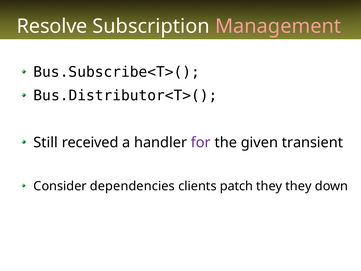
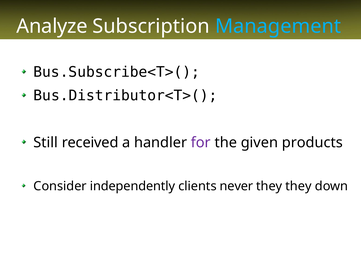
Resolve: Resolve -> Analyze
Management colour: pink -> light blue
transient: transient -> products
dependencies: dependencies -> independently
patch: patch -> never
